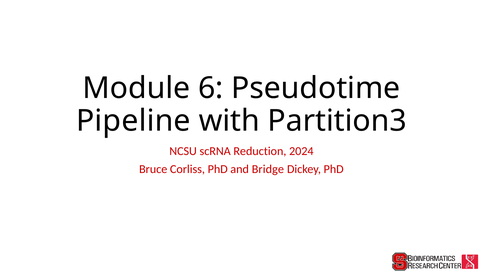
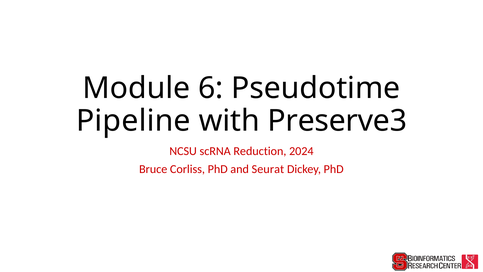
Partition3: Partition3 -> Preserve3
Bridge: Bridge -> Seurat
